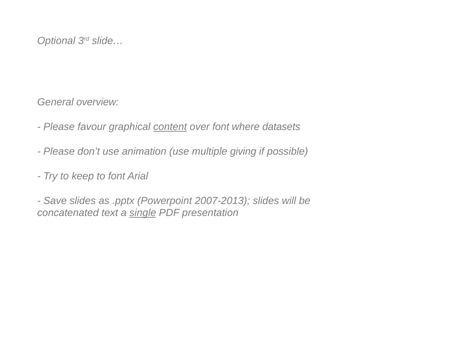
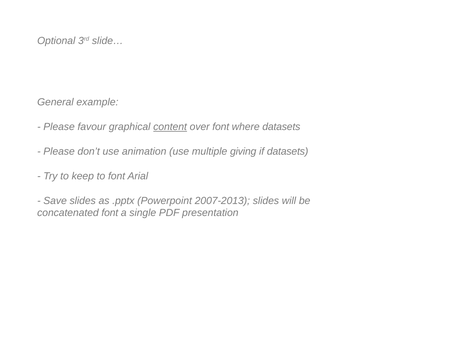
overview: overview -> example
if possible: possible -> datasets
concatenated text: text -> font
single underline: present -> none
